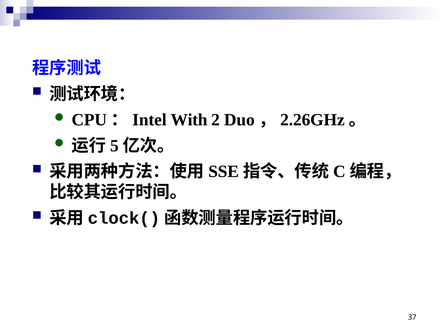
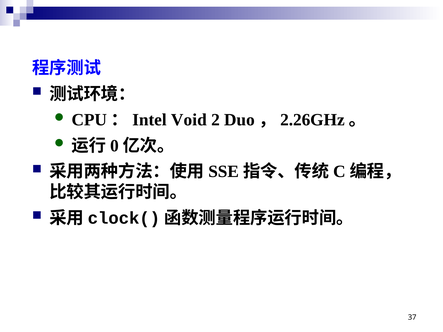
With: With -> Void
5: 5 -> 0
